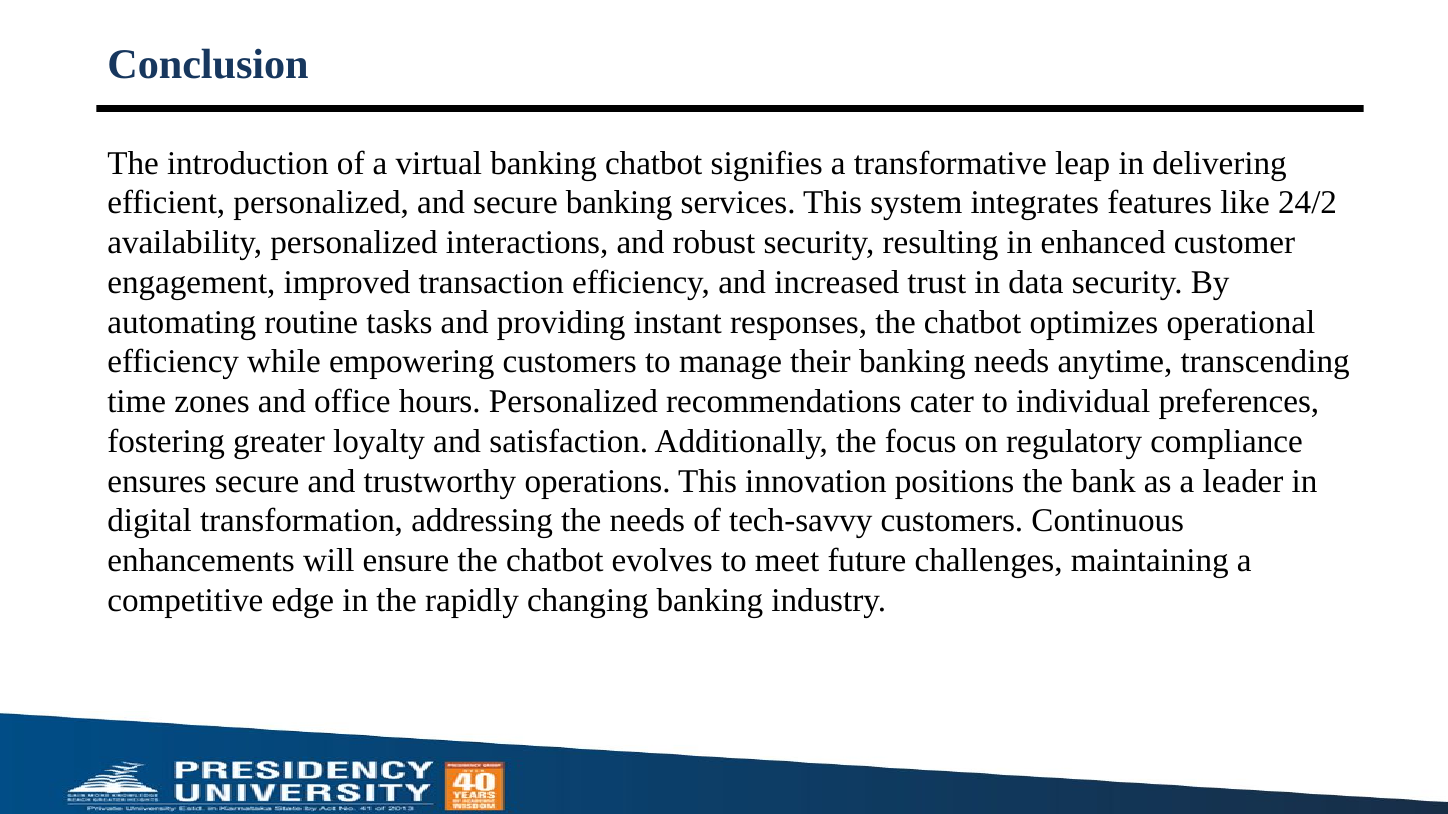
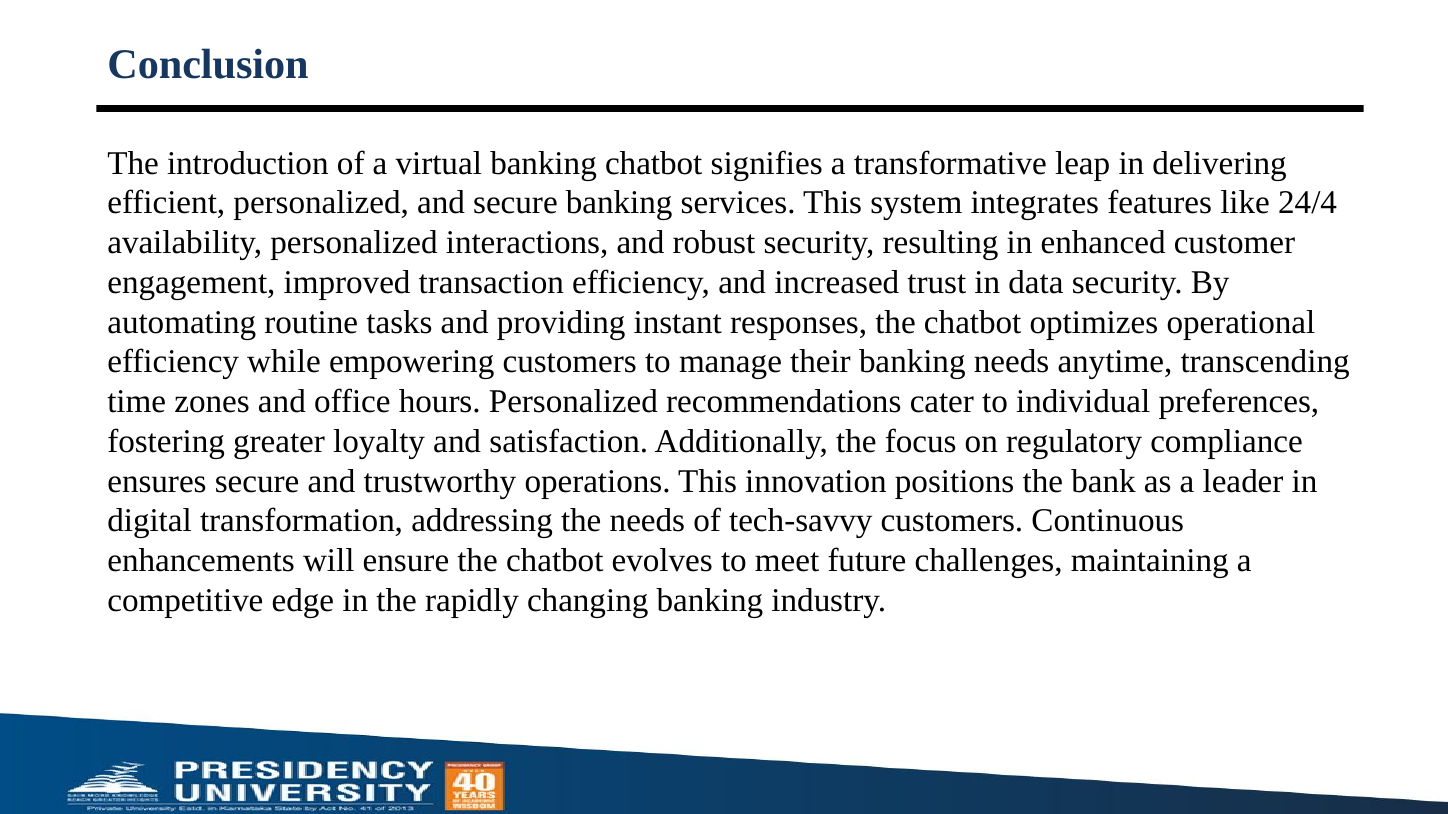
24/2: 24/2 -> 24/4
